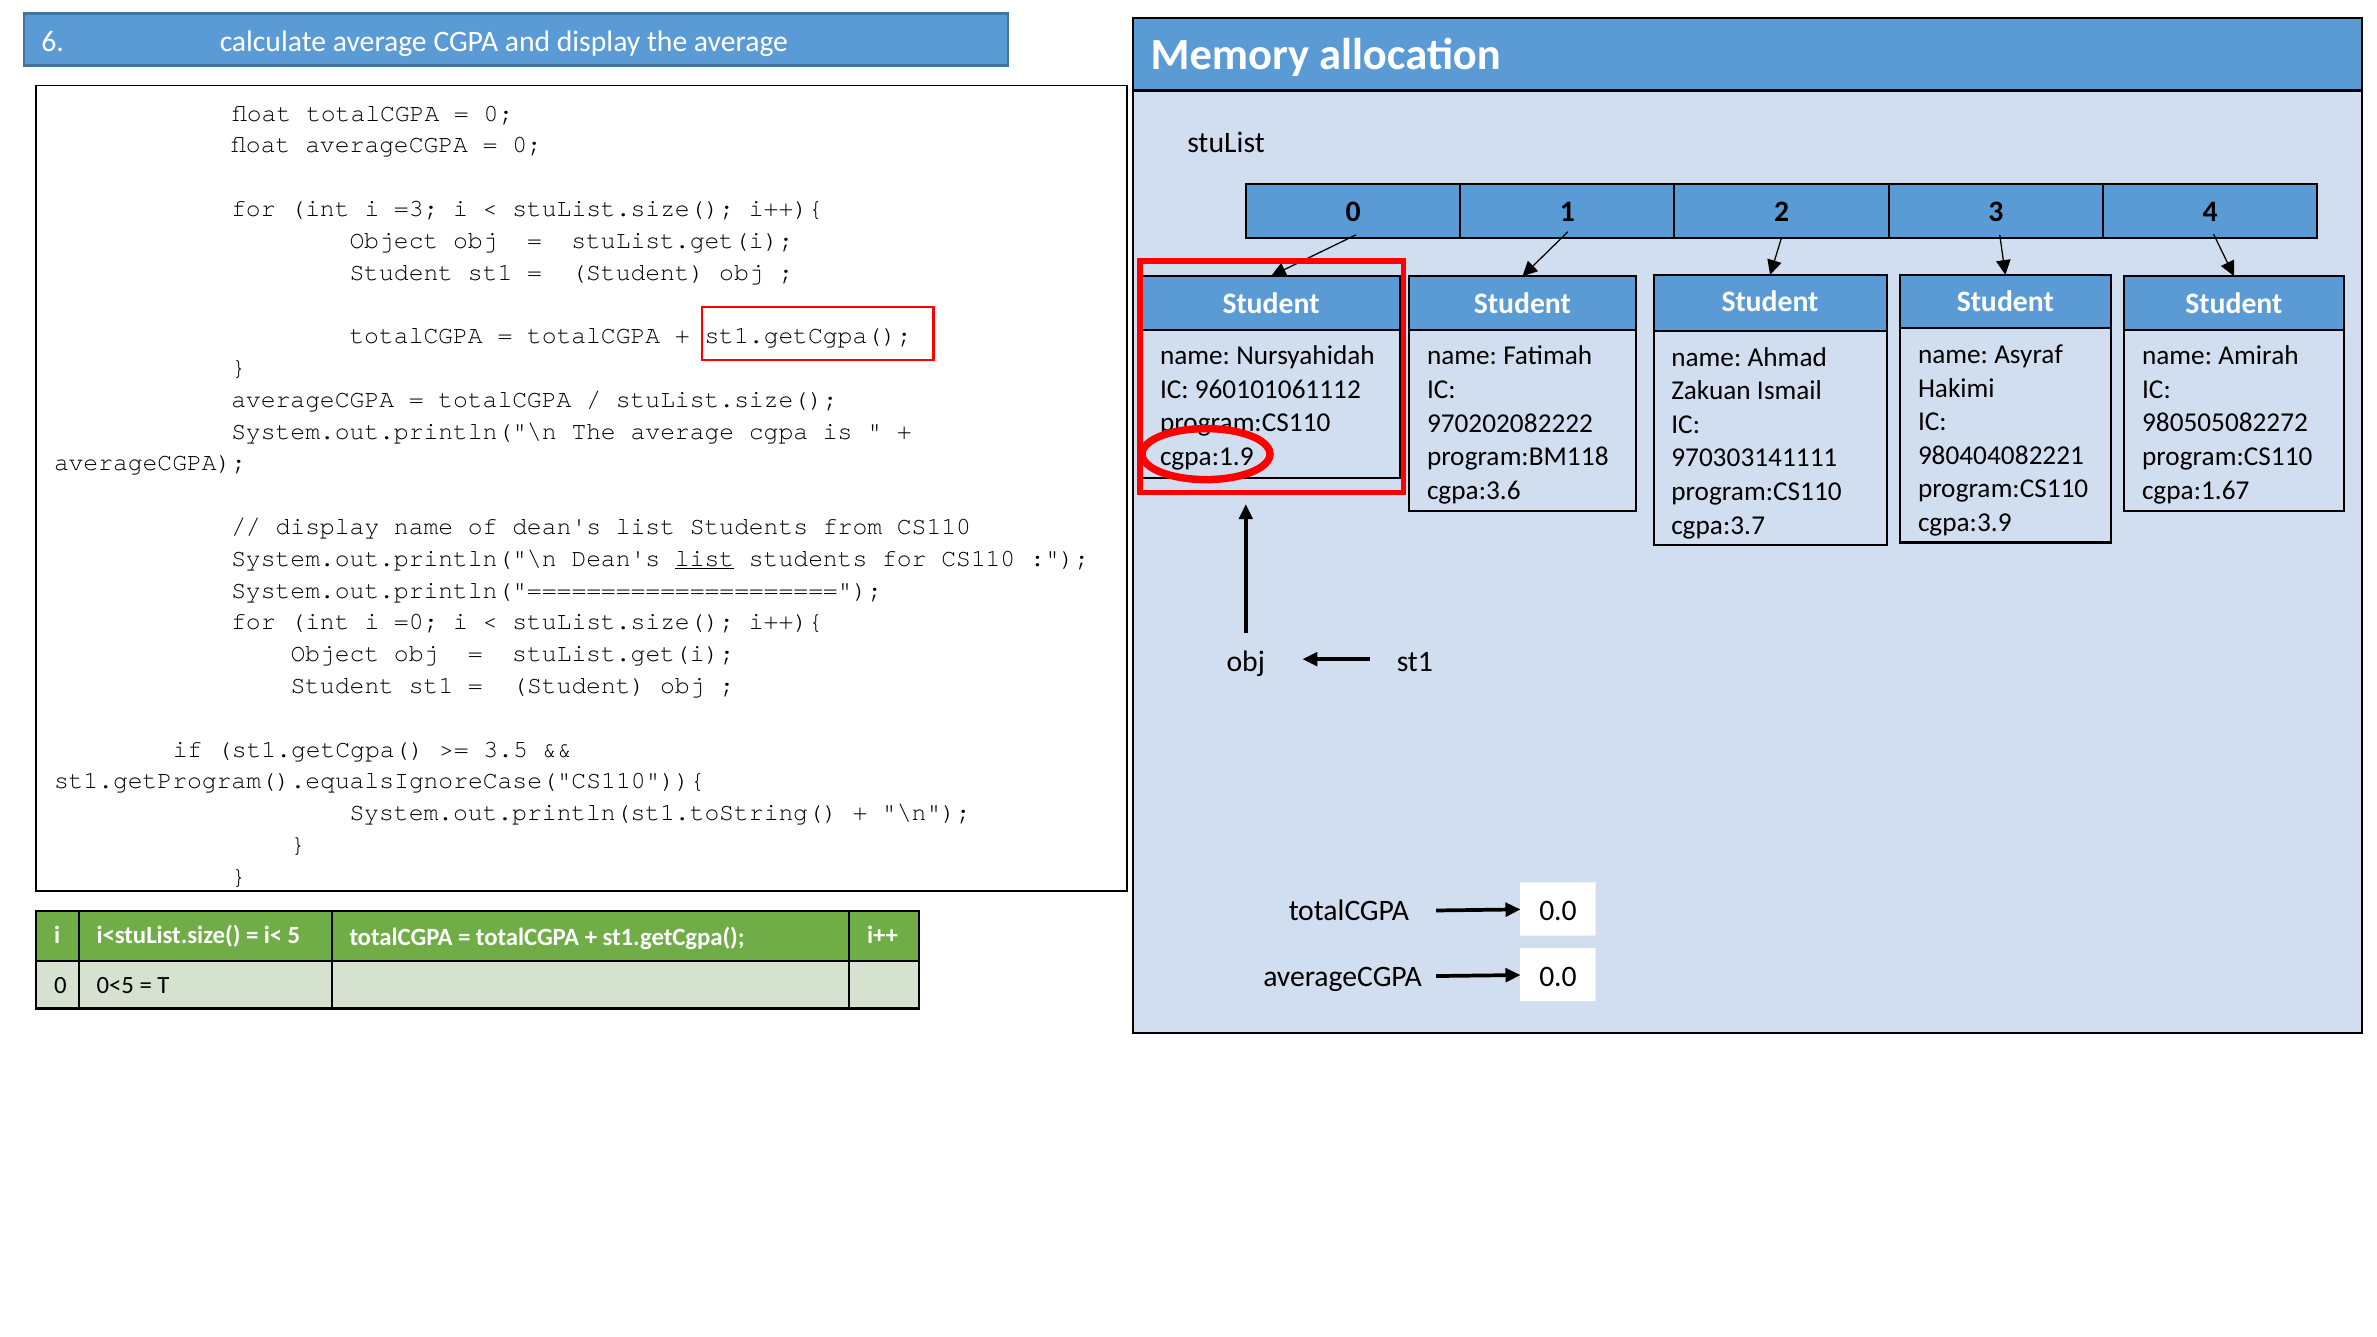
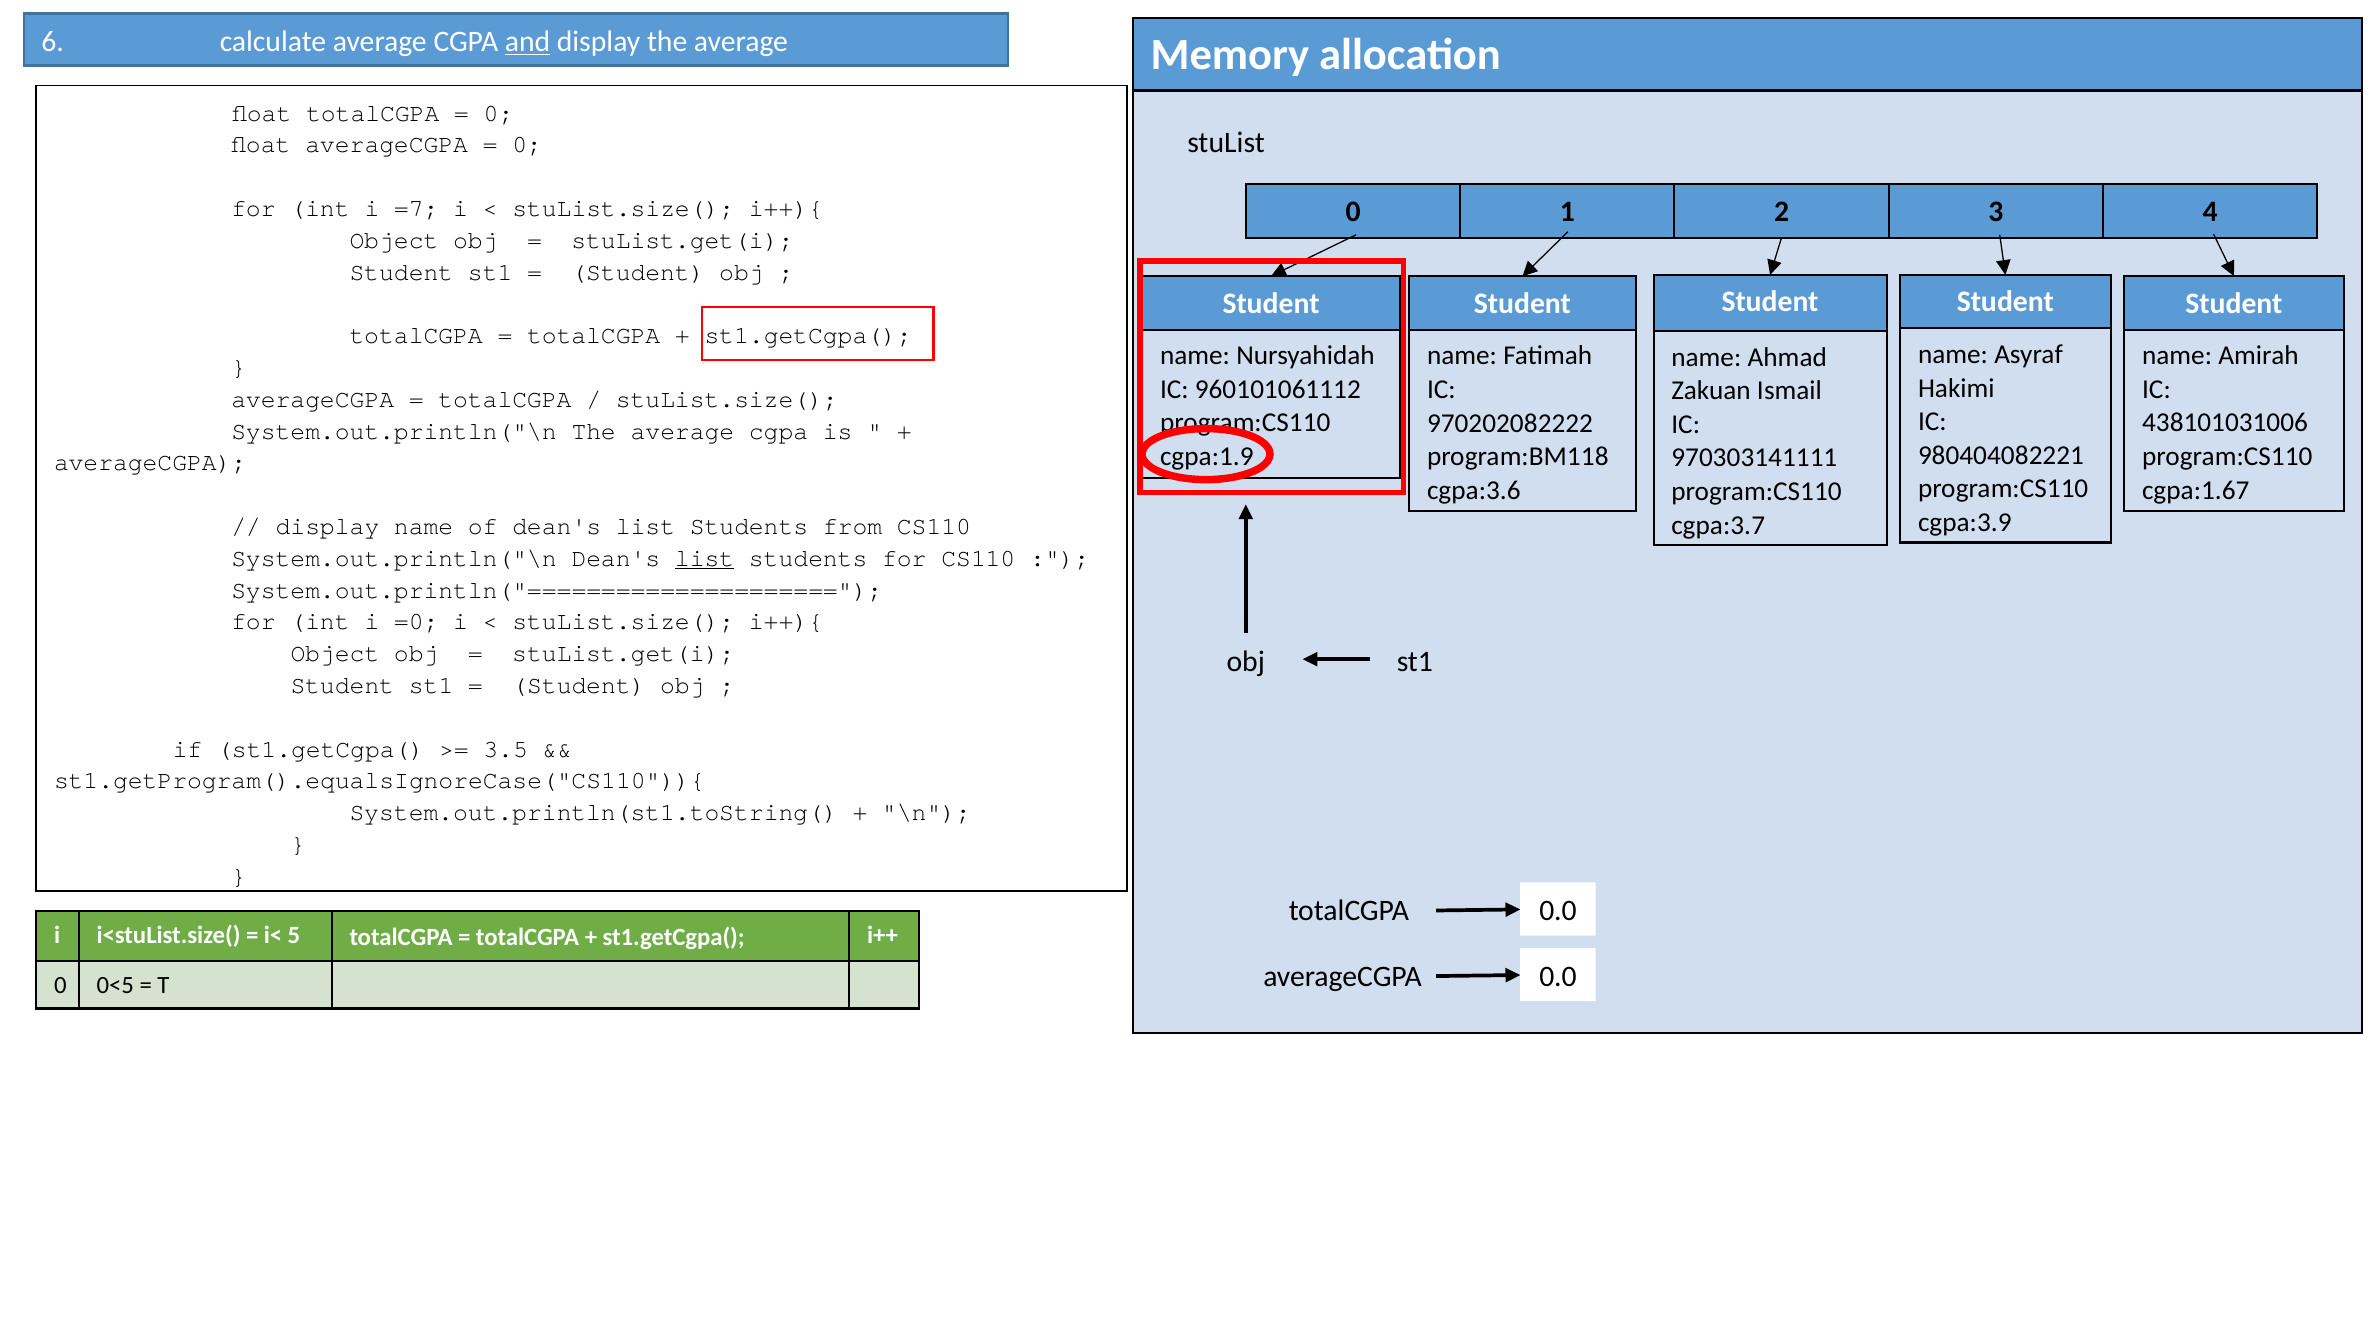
and underline: none -> present
=3: =3 -> =7
980505082272: 980505082272 -> 438101031006
